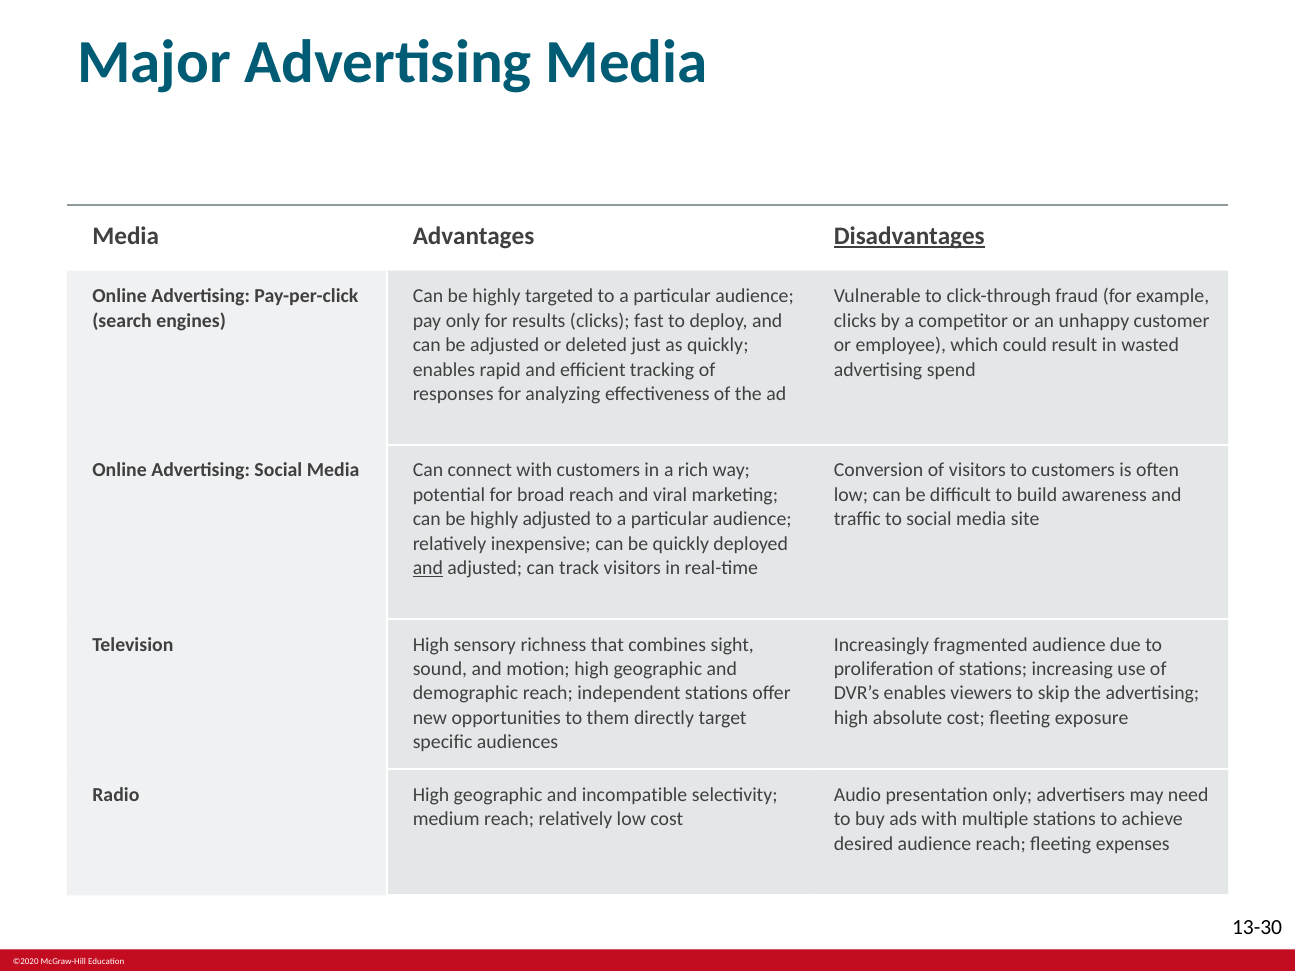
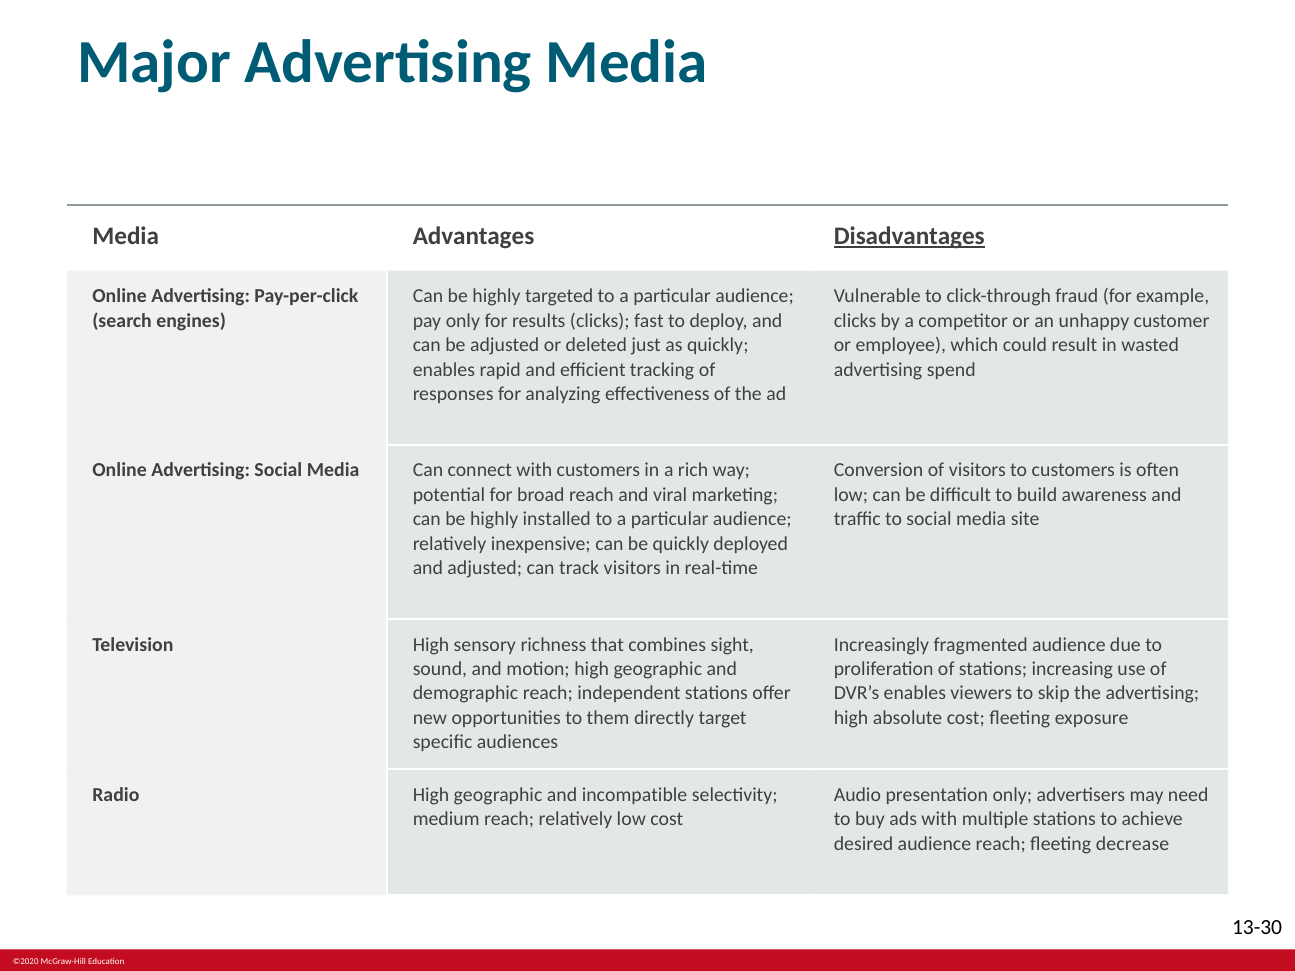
highly adjusted: adjusted -> installed
and at (428, 568) underline: present -> none
expenses: expenses -> decrease
